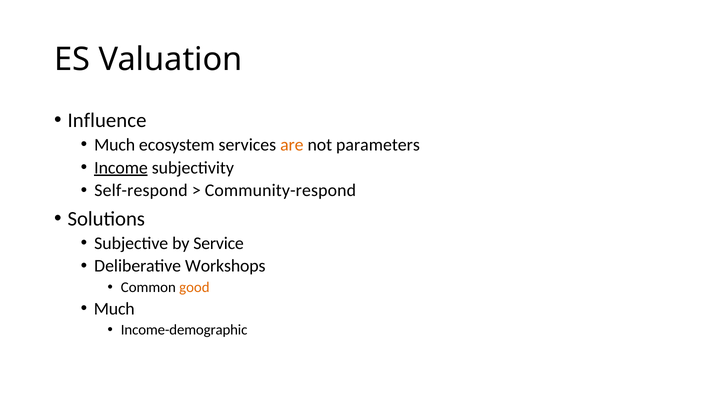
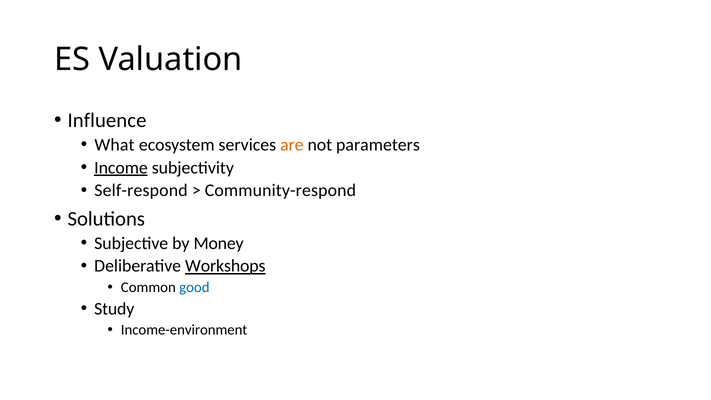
Much at (115, 145): Much -> What
Service: Service -> Money
Workshops underline: none -> present
good colour: orange -> blue
Much at (114, 309): Much -> Study
Income-demographic: Income-demographic -> Income-environment
